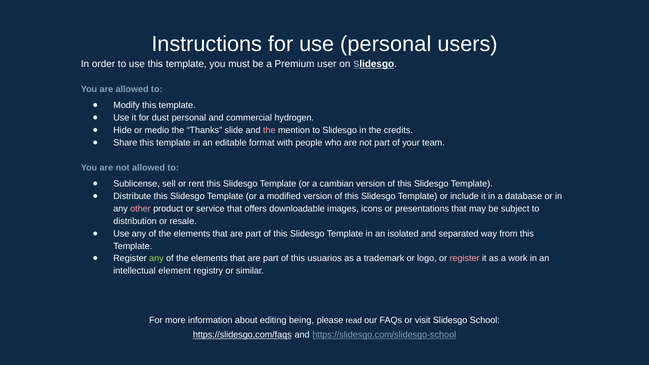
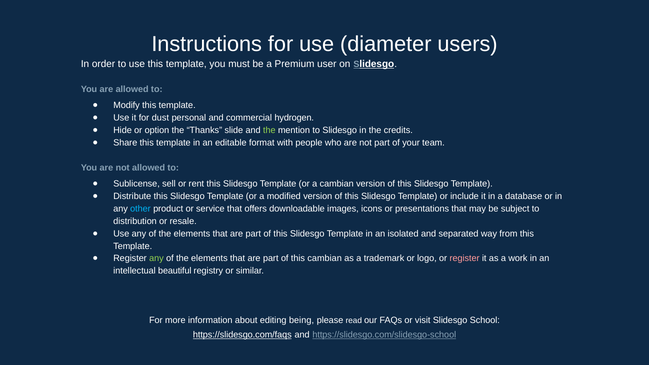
use personal: personal -> diameter
medio: medio -> option
the at (269, 130) colour: pink -> light green
other colour: pink -> light blue
this usuarios: usuarios -> cambian
element: element -> beautiful
